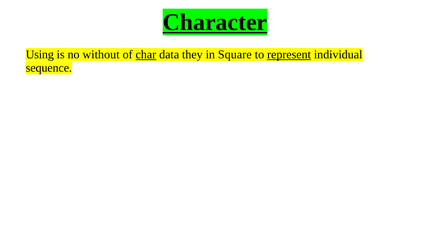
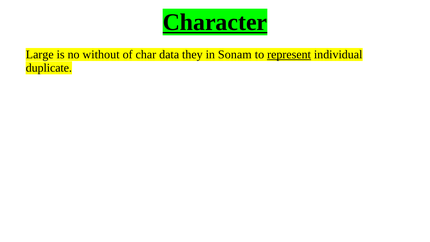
Using: Using -> Large
char underline: present -> none
Square: Square -> Sonam
sequence: sequence -> duplicate
